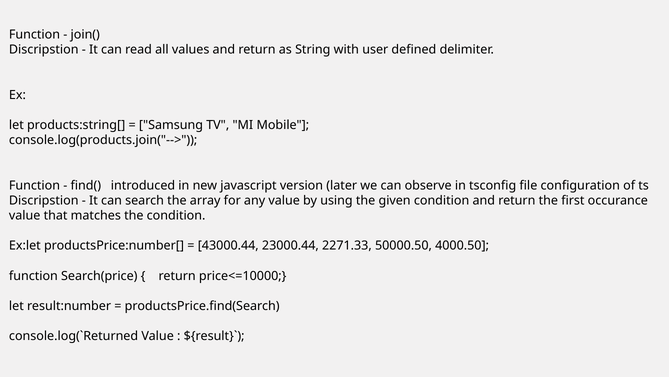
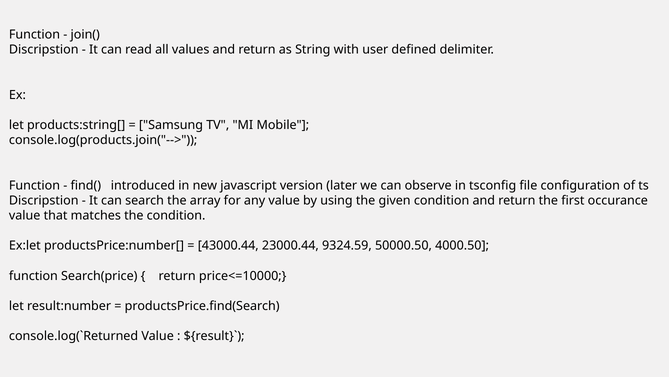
2271.33: 2271.33 -> 9324.59
